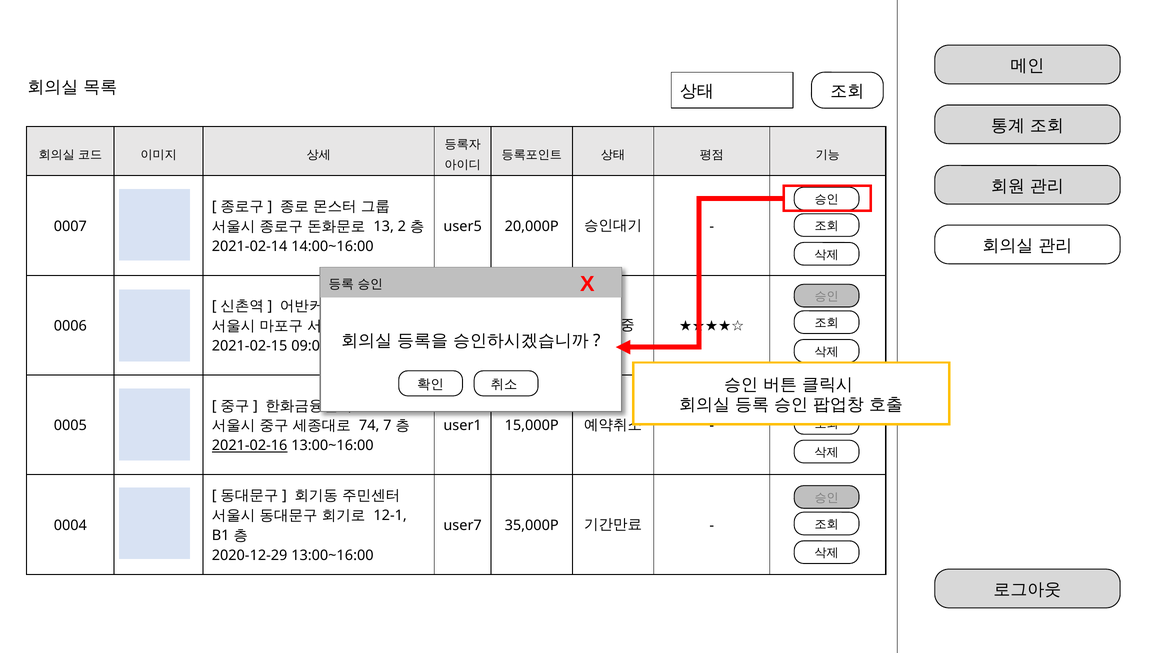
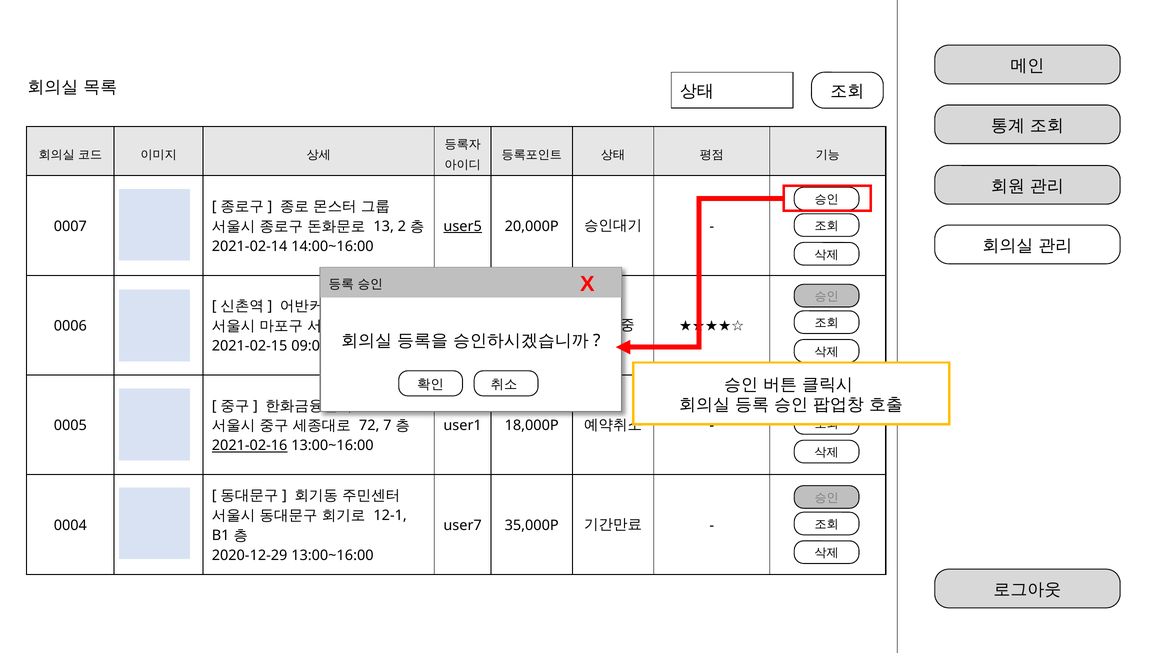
user5 underline: none -> present
74: 74 -> 72
15,000P: 15,000P -> 18,000P
